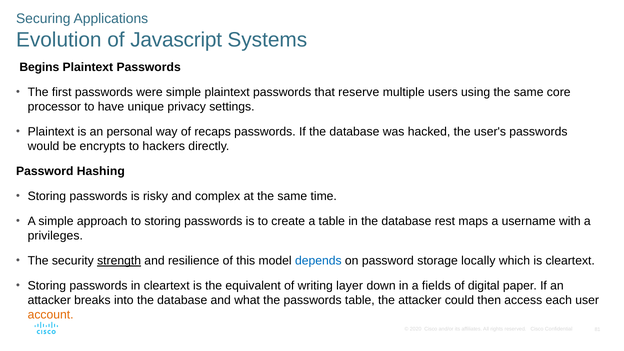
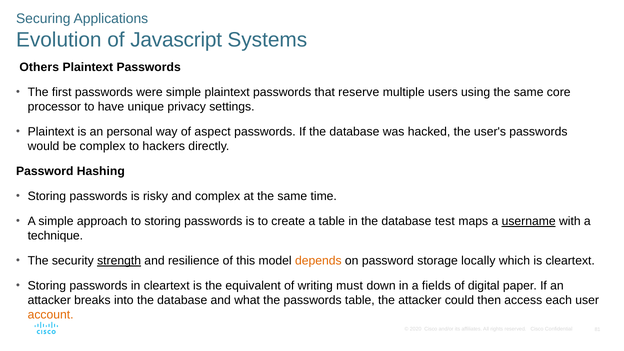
Begins: Begins -> Others
recaps: recaps -> aspect
be encrypts: encrypts -> complex
rest: rest -> test
username underline: none -> present
privileges: privileges -> technique
depends colour: blue -> orange
layer: layer -> must
